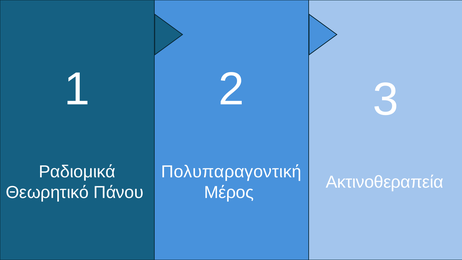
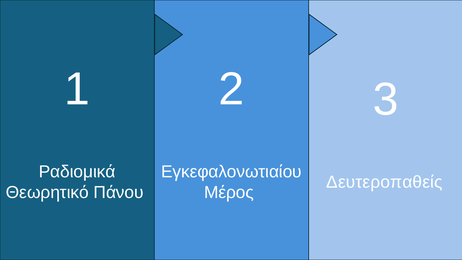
Πολυπαραγοντική: Πολυπαραγοντική -> Εγκεφαλονωτιαίου
Ακτινοθεραπεία: Ακτινοθεραπεία -> Δευτεροπαθείς
